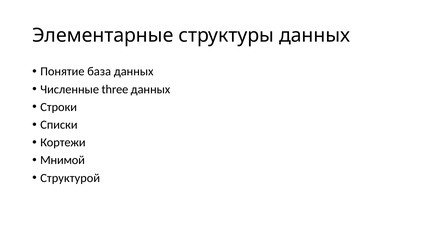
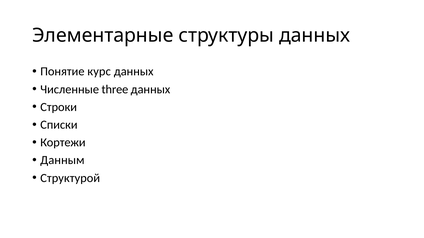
база: база -> курс
Мнимой: Мнимой -> Данным
